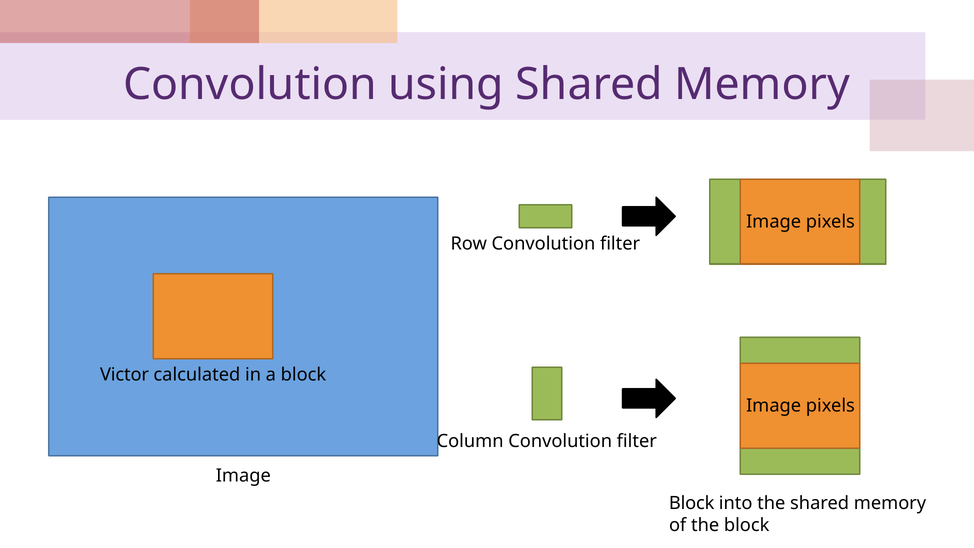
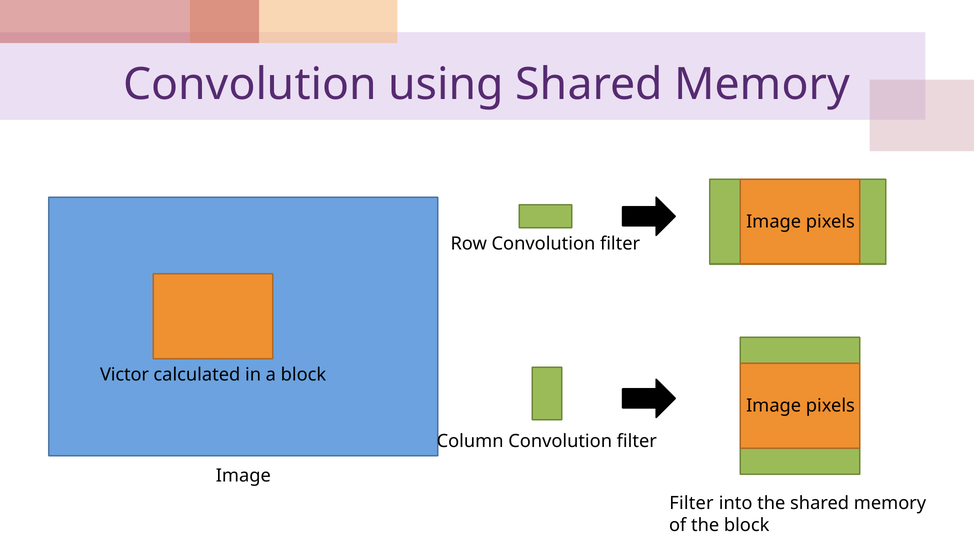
Block at (692, 503): Block -> Filter
